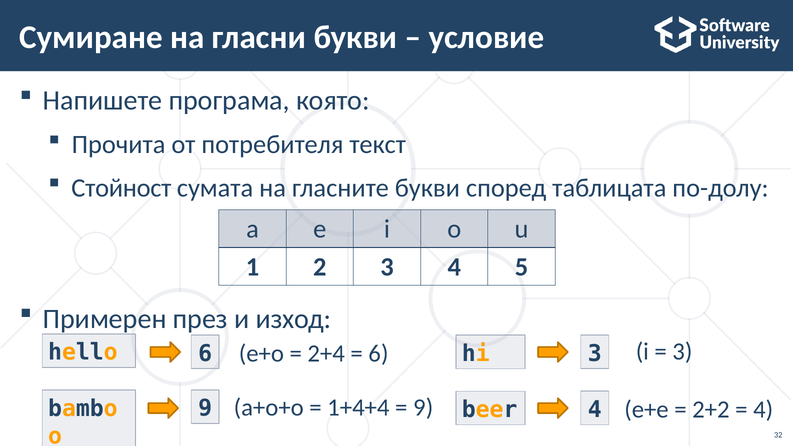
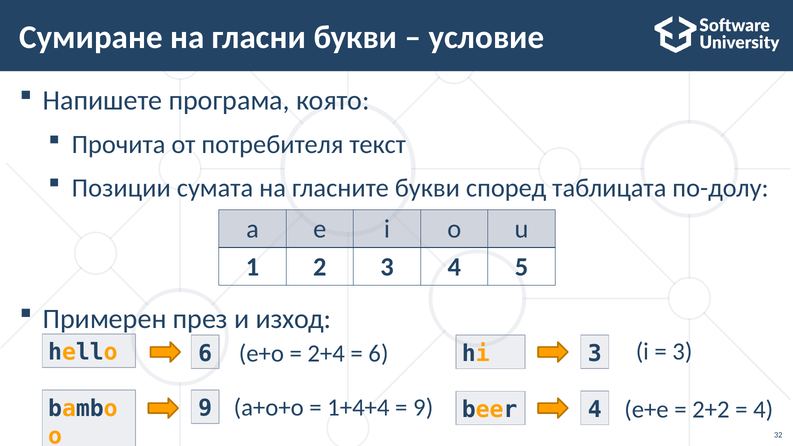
Стойност: Стойност -> Позиции
